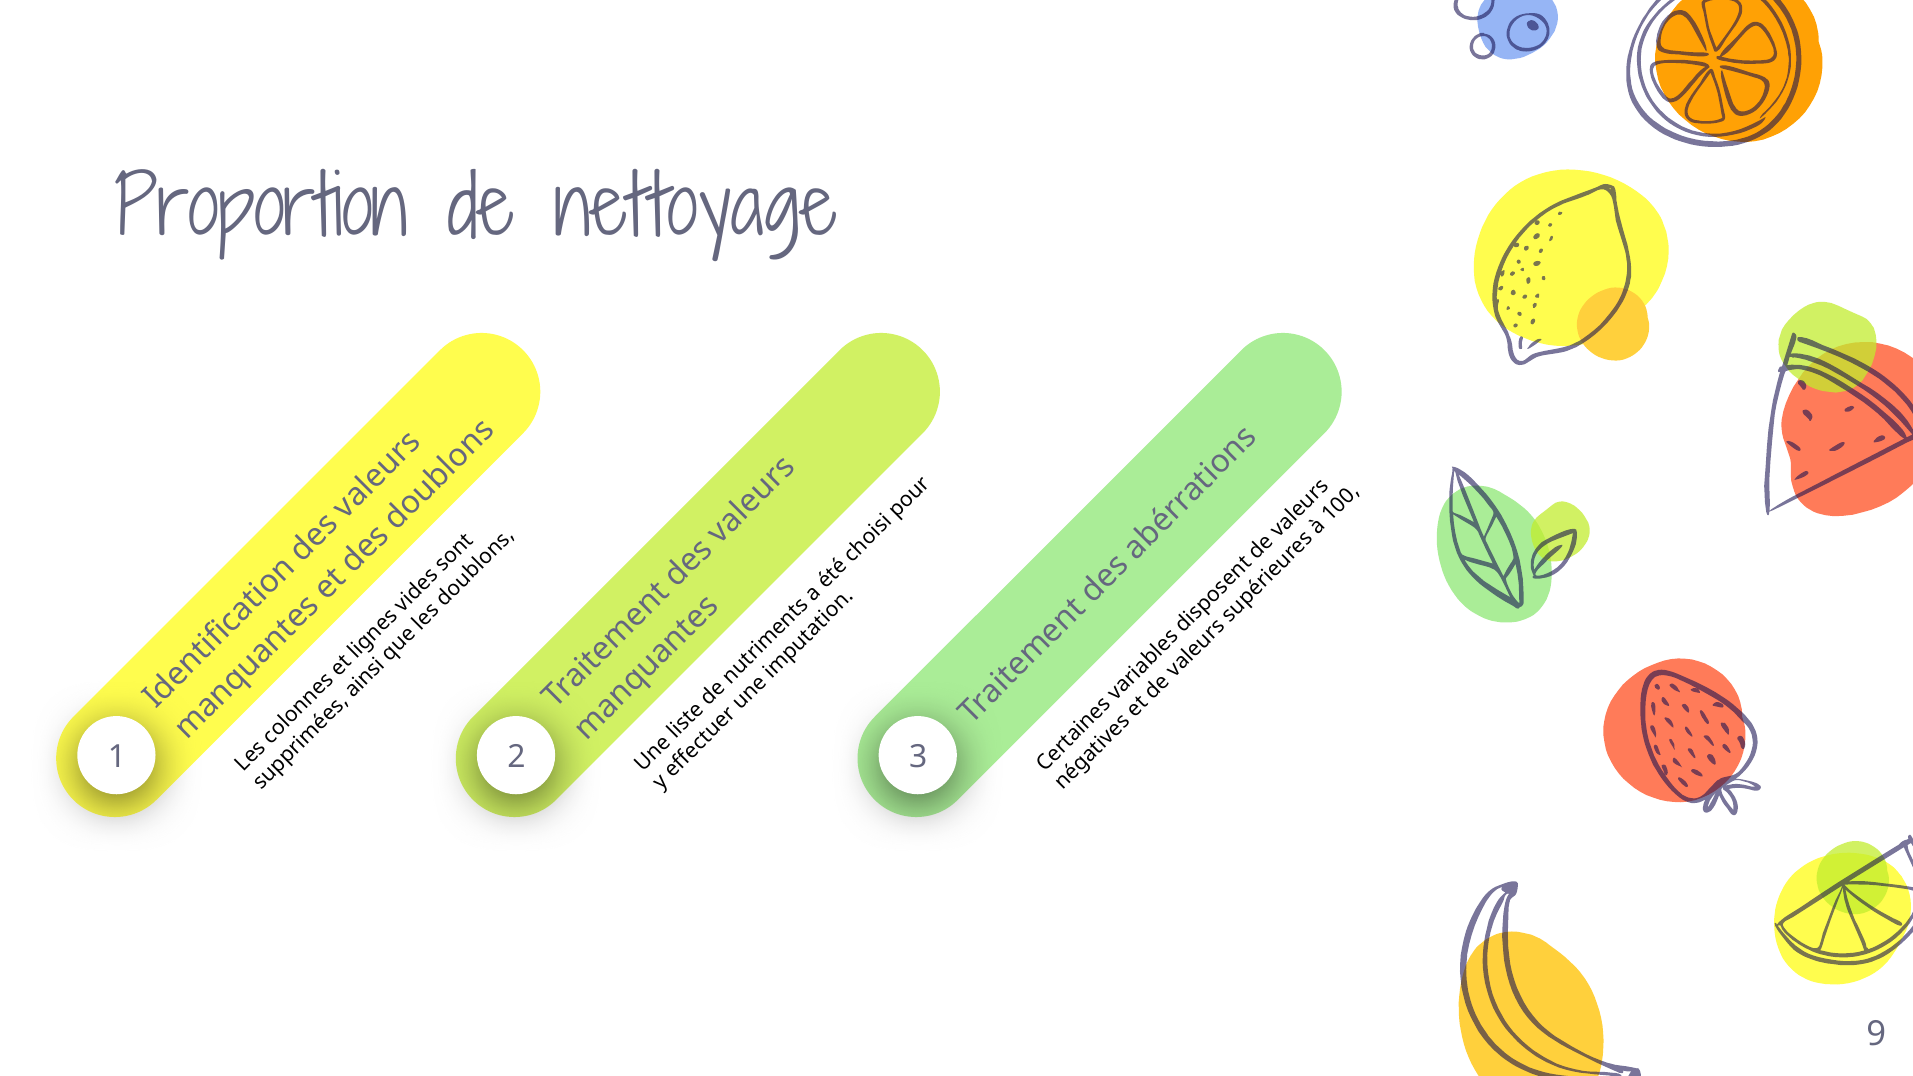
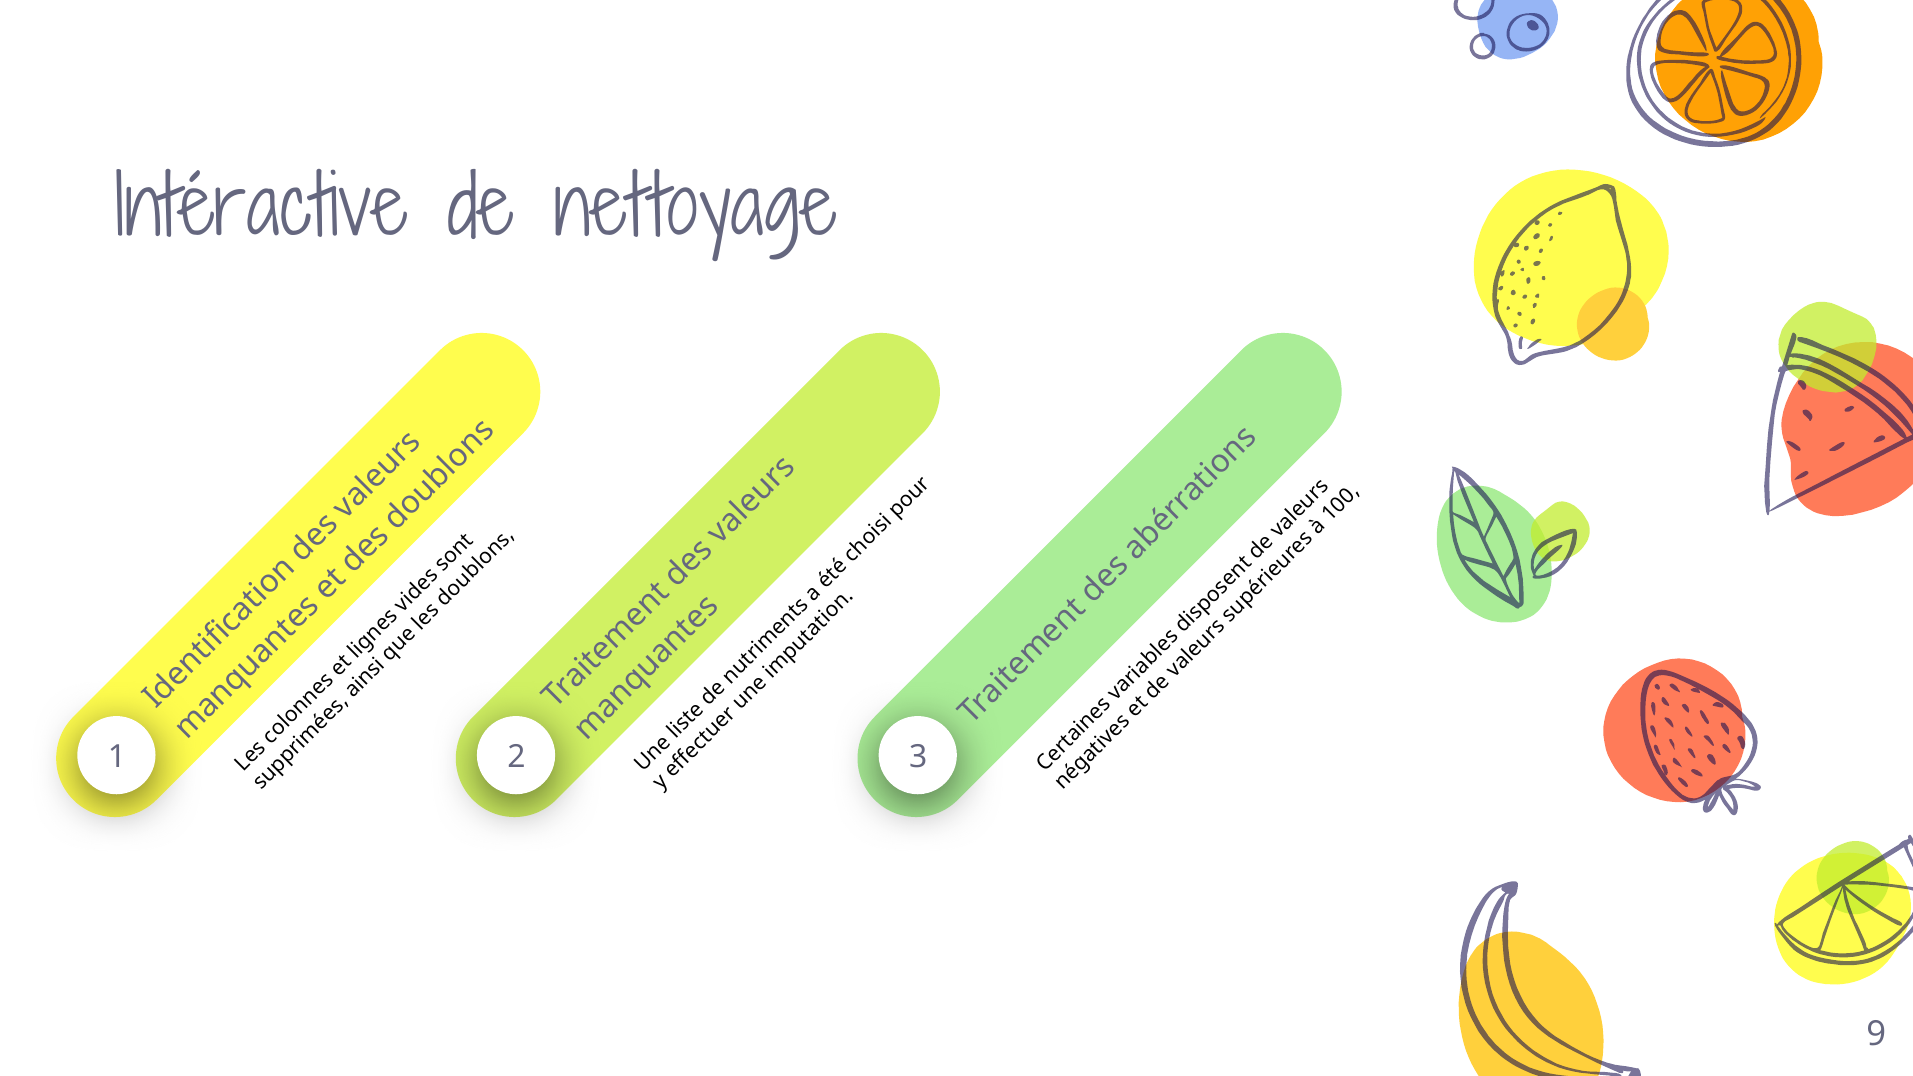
Proportion: Proportion -> Intéractive
